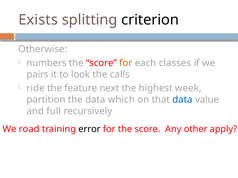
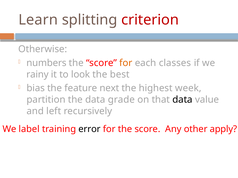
Exists: Exists -> Learn
criterion colour: black -> red
pairs: pairs -> rainy
calls: calls -> best
ride: ride -> bias
which: which -> grade
data at (182, 100) colour: blue -> black
full: full -> left
road: road -> label
